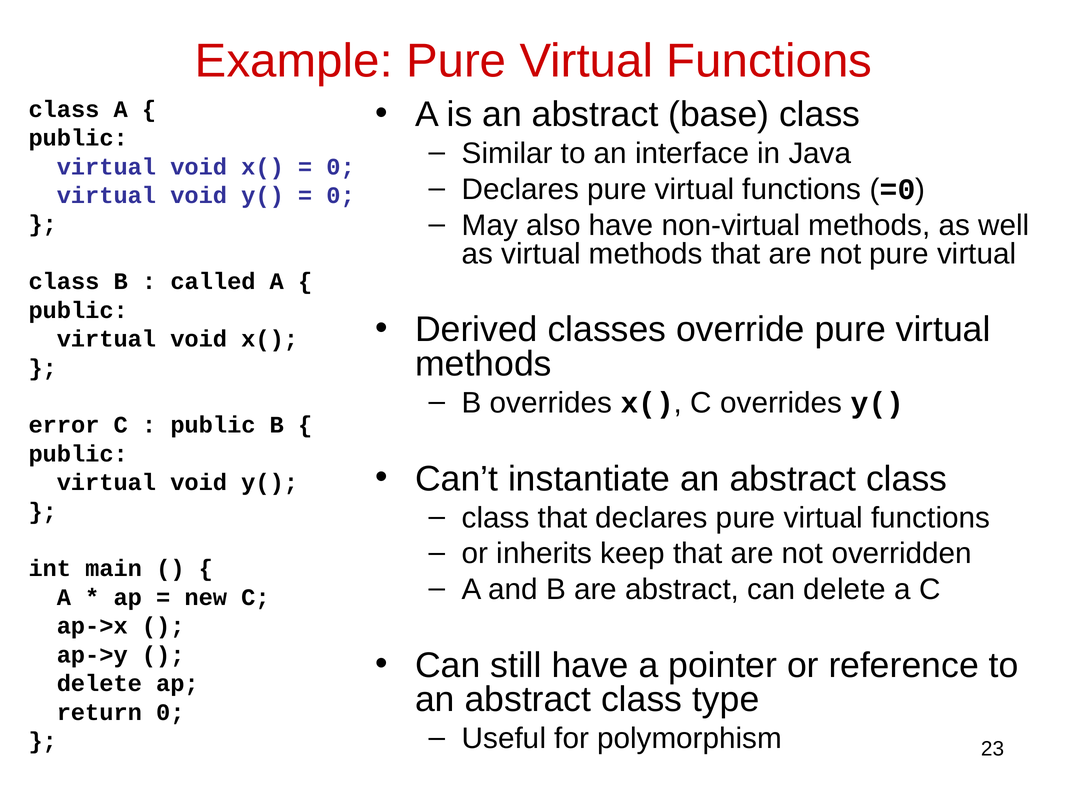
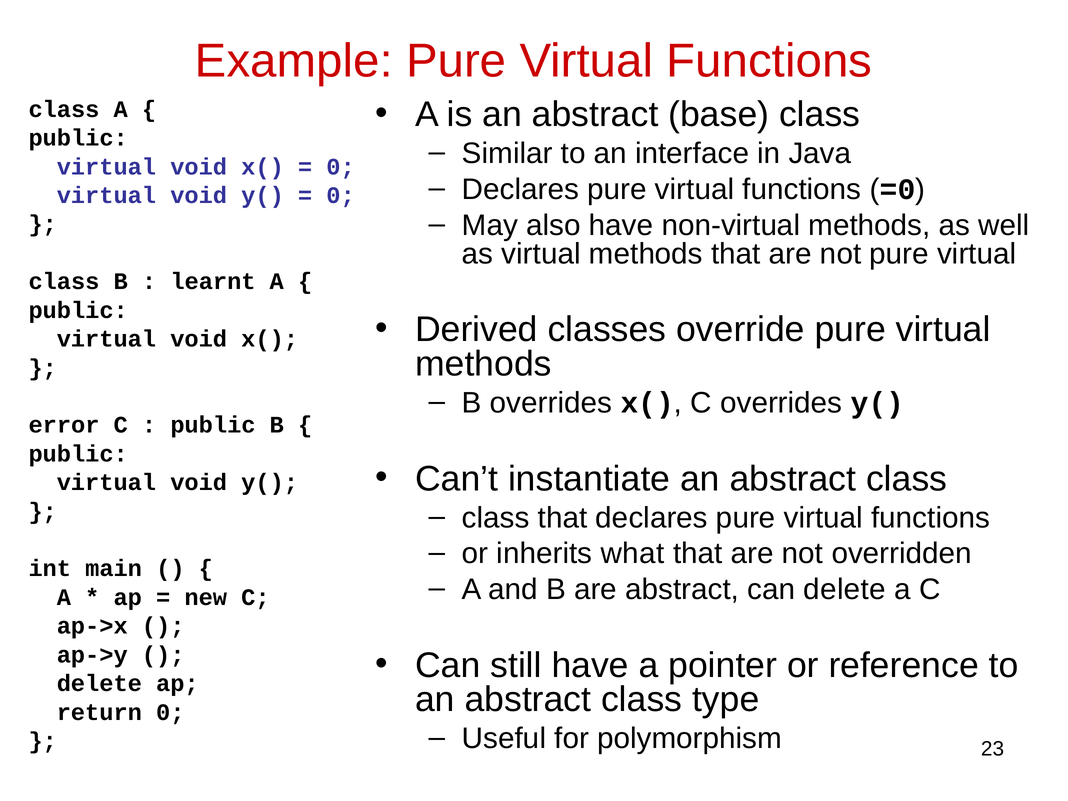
called: called -> learnt
keep: keep -> what
